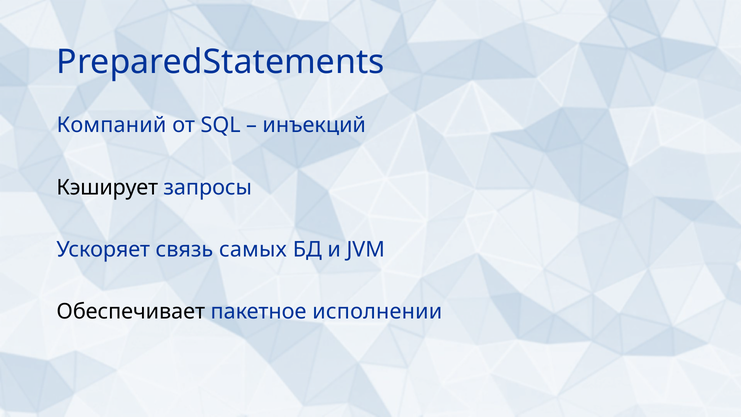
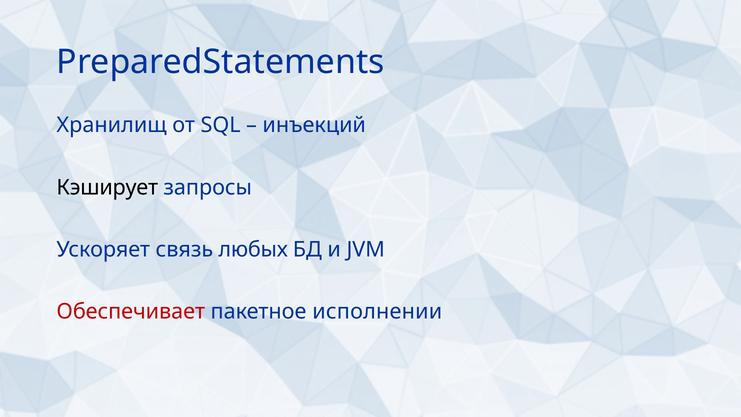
Компаний: Компаний -> Хранилищ
самых: самых -> любых
Обеспечивает colour: black -> red
